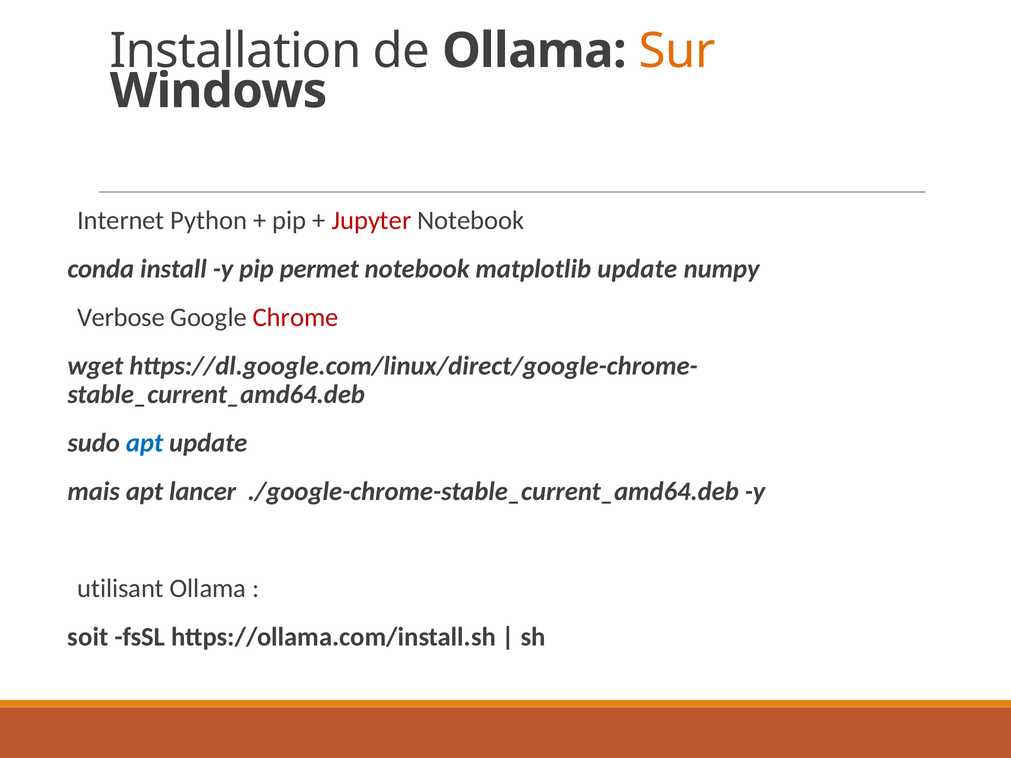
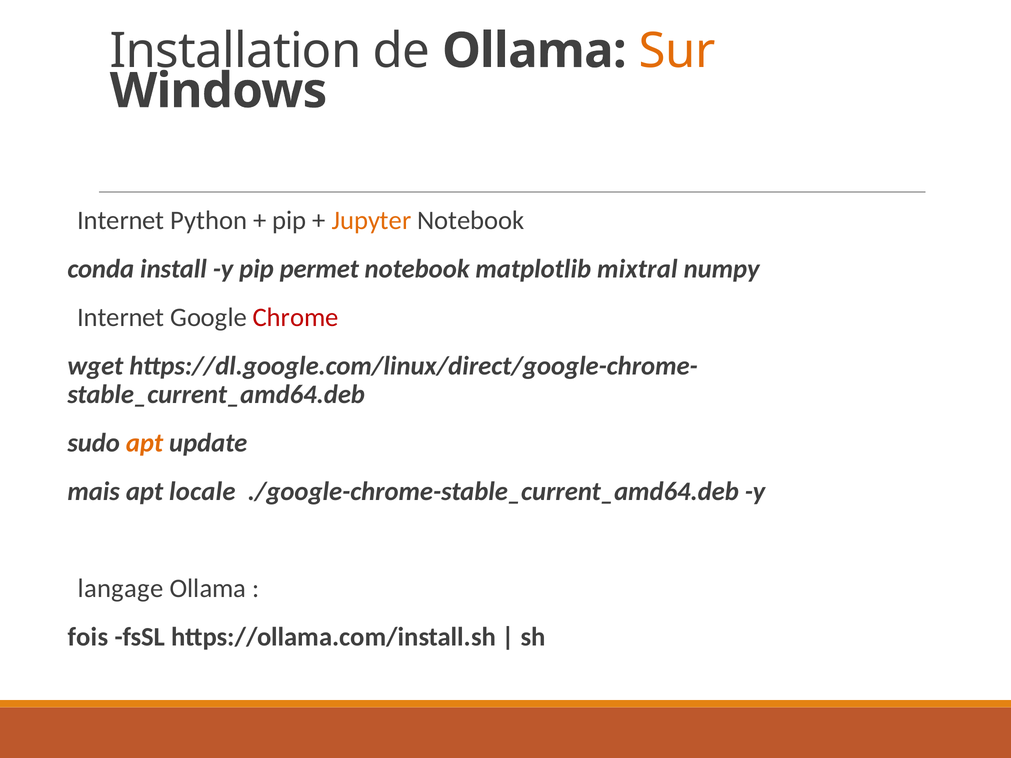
Jupyter colour: red -> orange
matplotlib update: update -> mixtral
Verbose at (121, 317): Verbose -> Internet
apt at (145, 443) colour: blue -> orange
lancer: lancer -> locale
utilisant: utilisant -> langage
soit: soit -> fois
